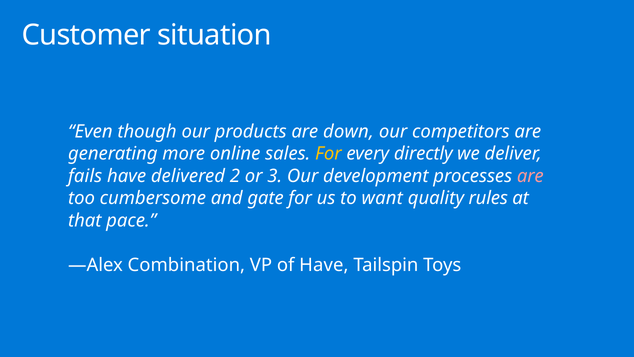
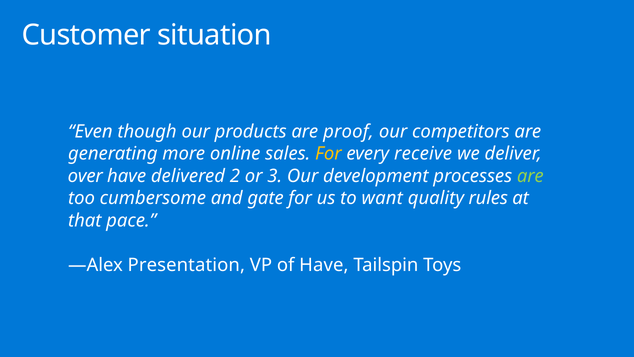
down: down -> proof
directly: directly -> receive
fails: fails -> over
are at (530, 176) colour: pink -> light green
Combination: Combination -> Presentation
